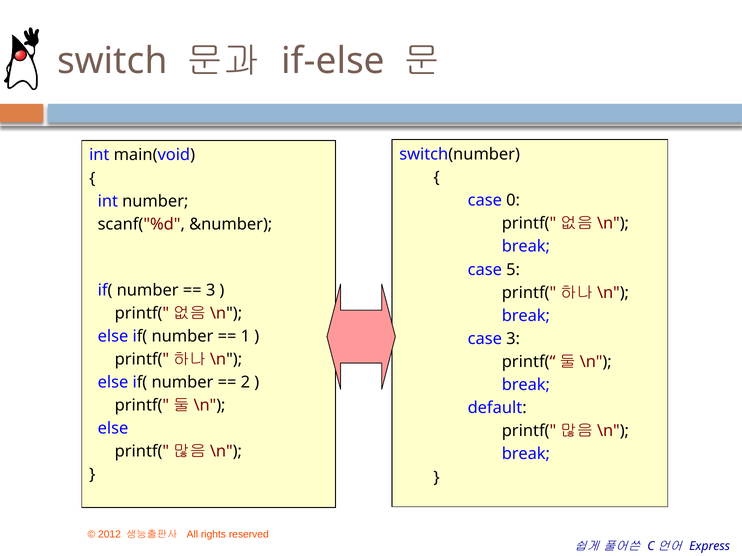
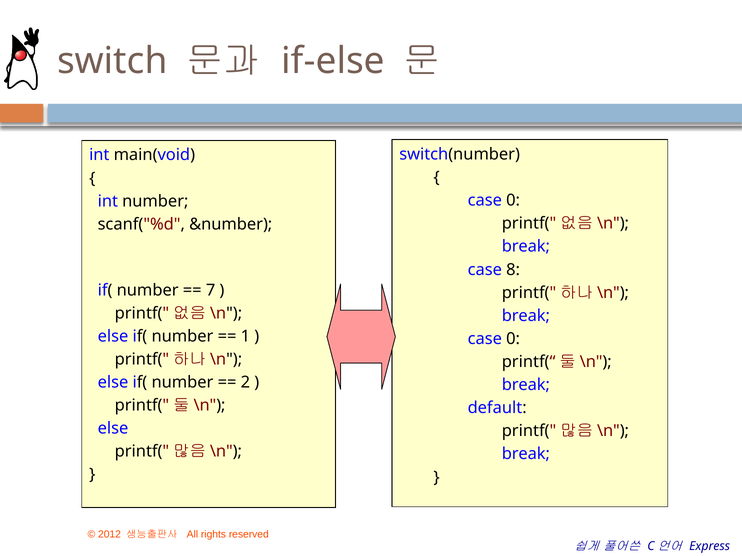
5: 5 -> 8
3 at (211, 290): 3 -> 7
3 at (513, 339): 3 -> 0
